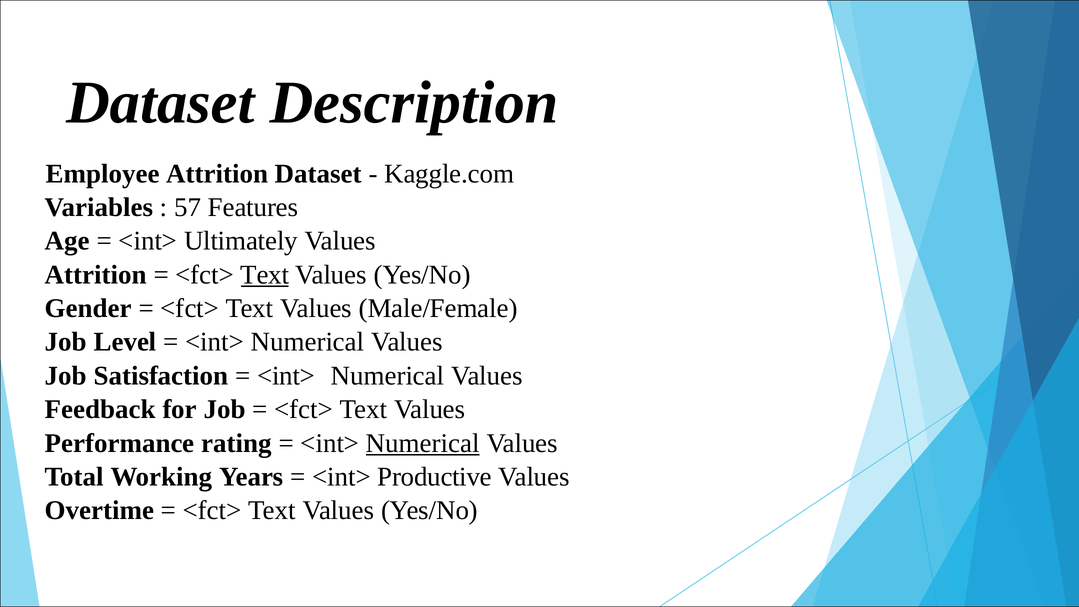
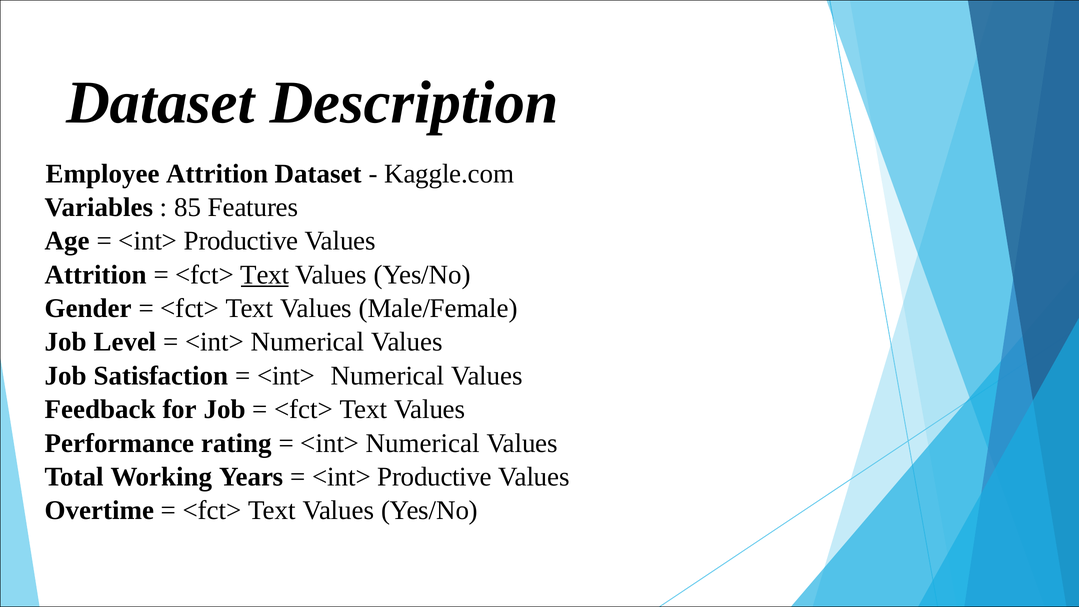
57: 57 -> 85
Ultimately at (241, 241): Ultimately -> Productive
Numerical at (423, 443) underline: present -> none
